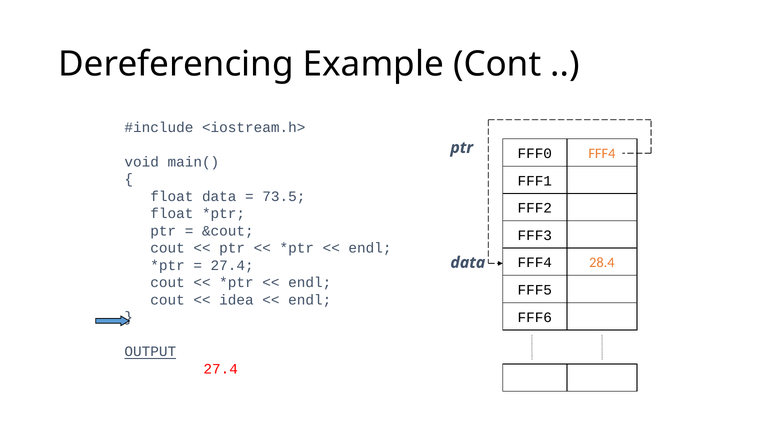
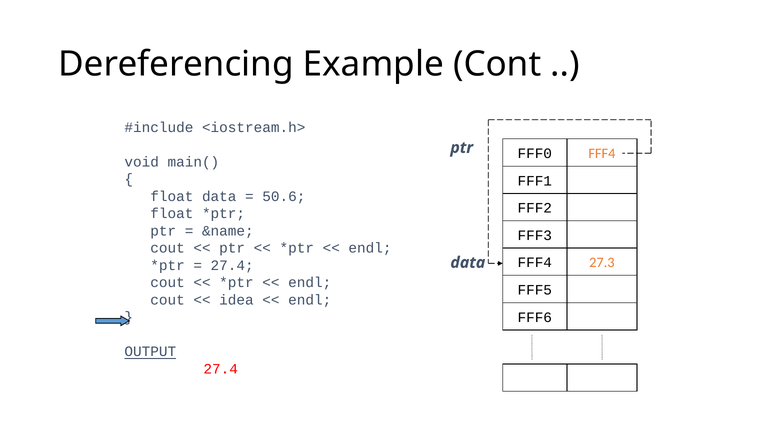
73.5: 73.5 -> 50.6
&cout: &cout -> &name
28.4: 28.4 -> 27.3
